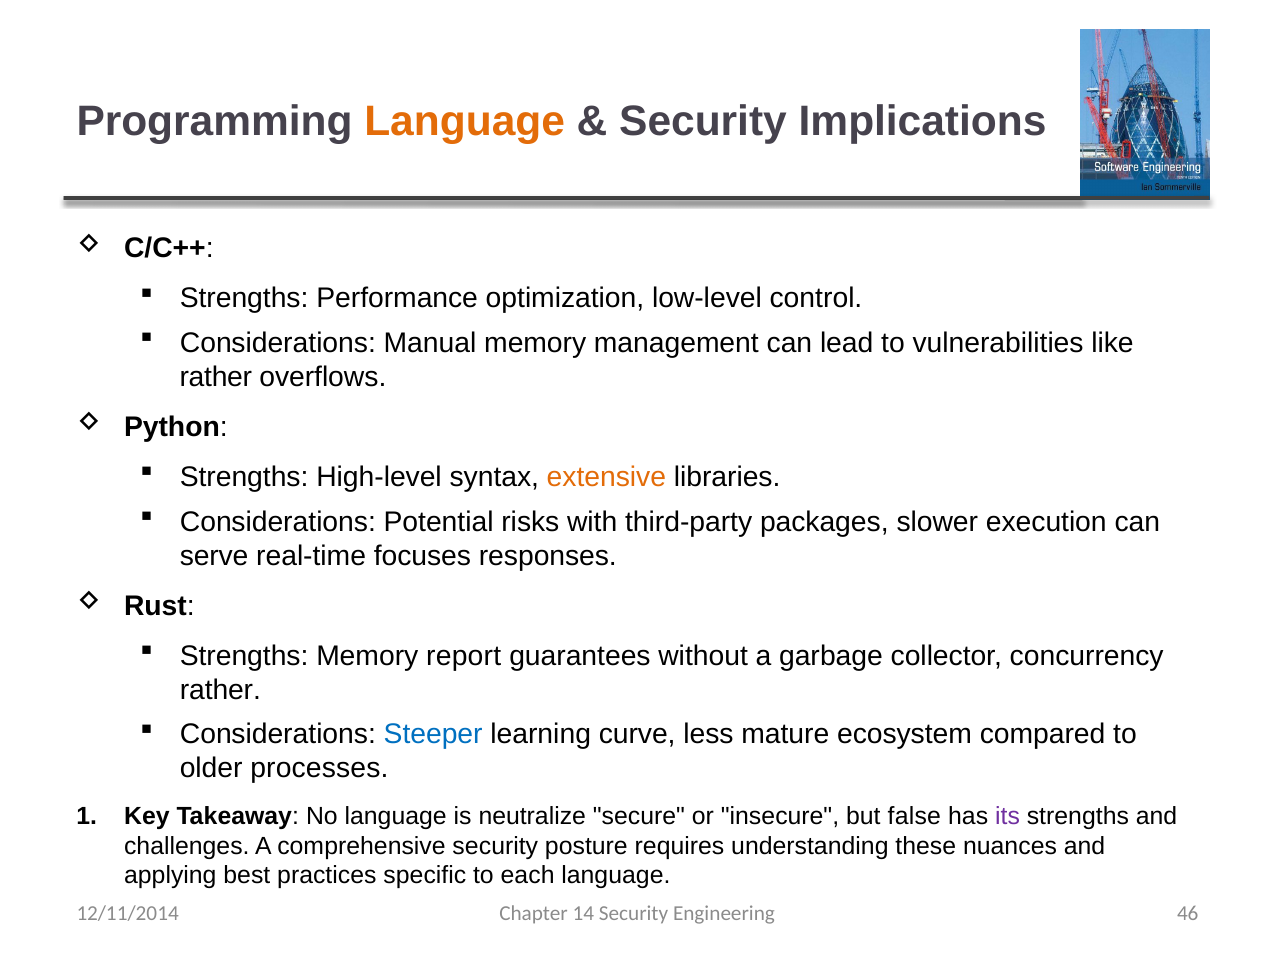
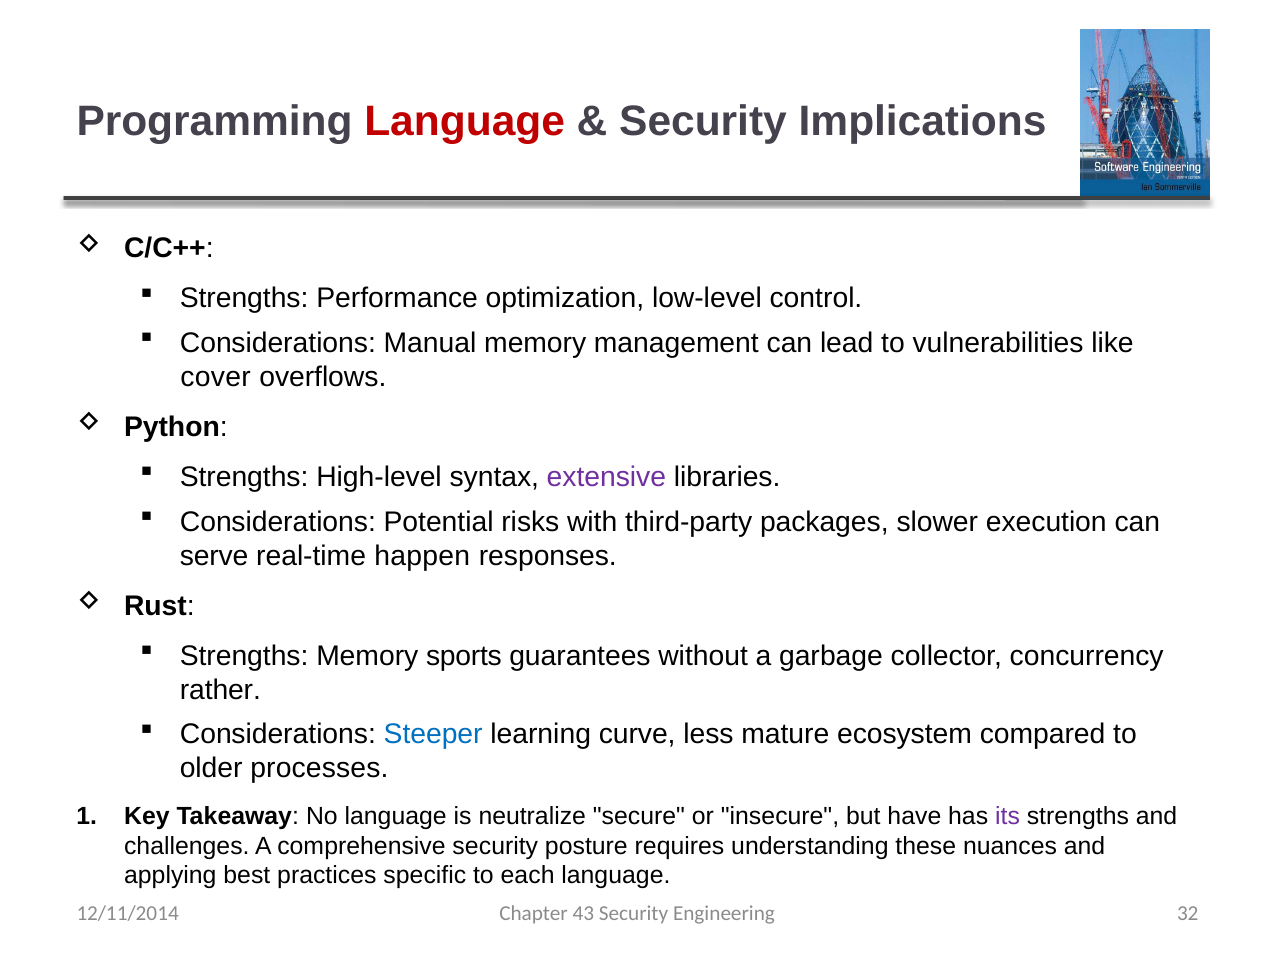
Language at (465, 121) colour: orange -> red
rather at (216, 377): rather -> cover
extensive colour: orange -> purple
focuses: focuses -> happen
report: report -> sports
false: false -> have
14: 14 -> 43
46: 46 -> 32
